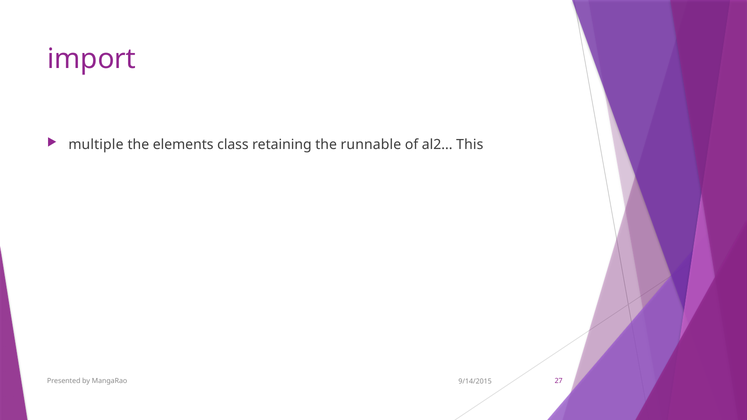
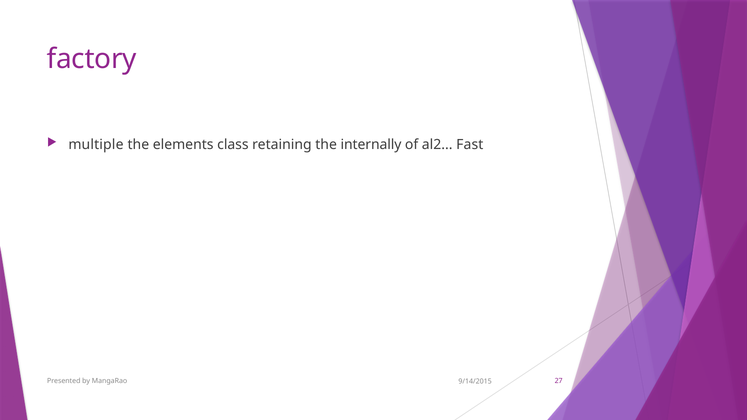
import: import -> factory
runnable: runnable -> internally
This: This -> Fast
